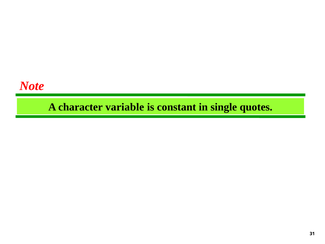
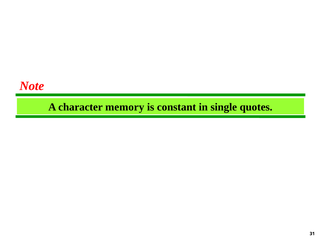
variable: variable -> memory
